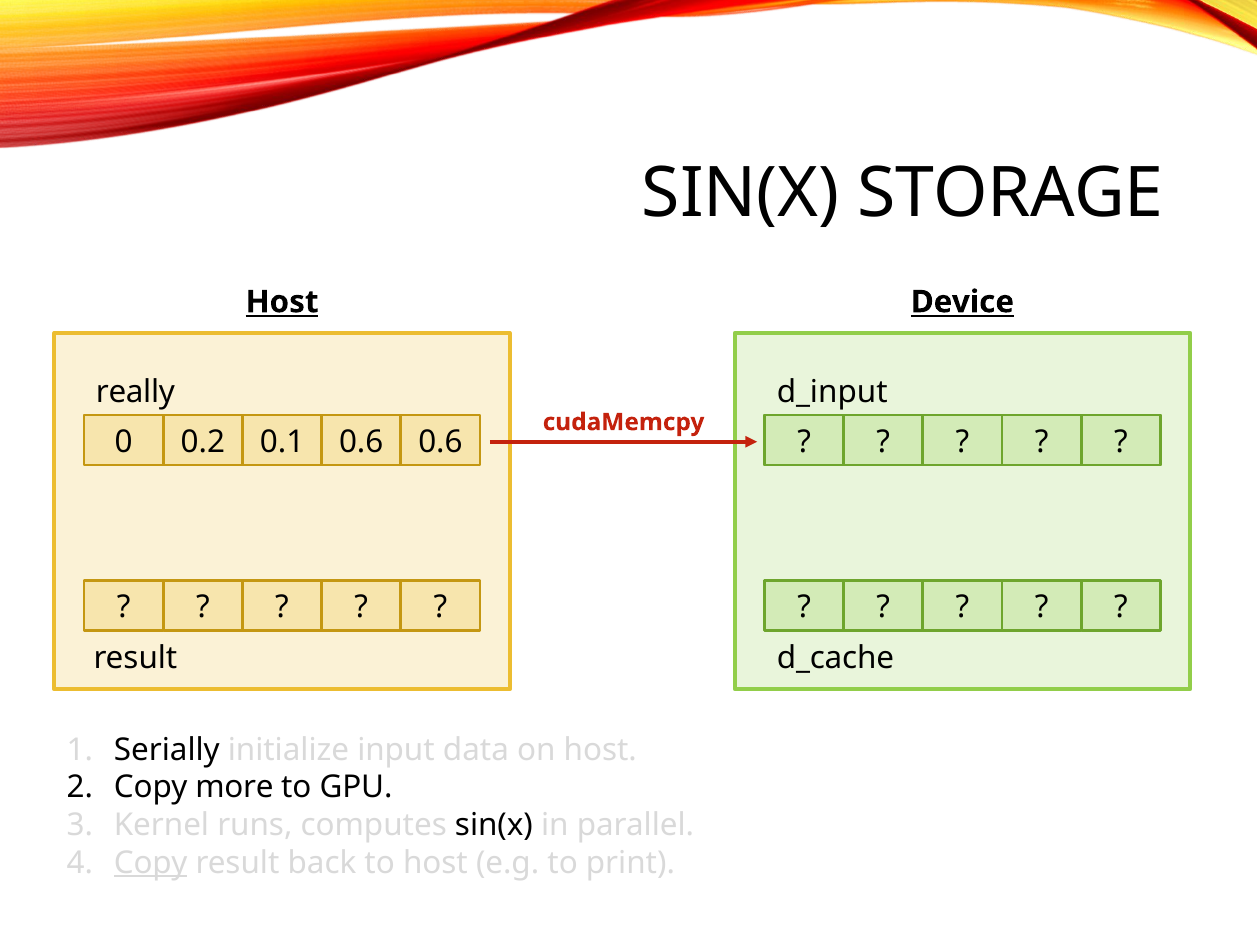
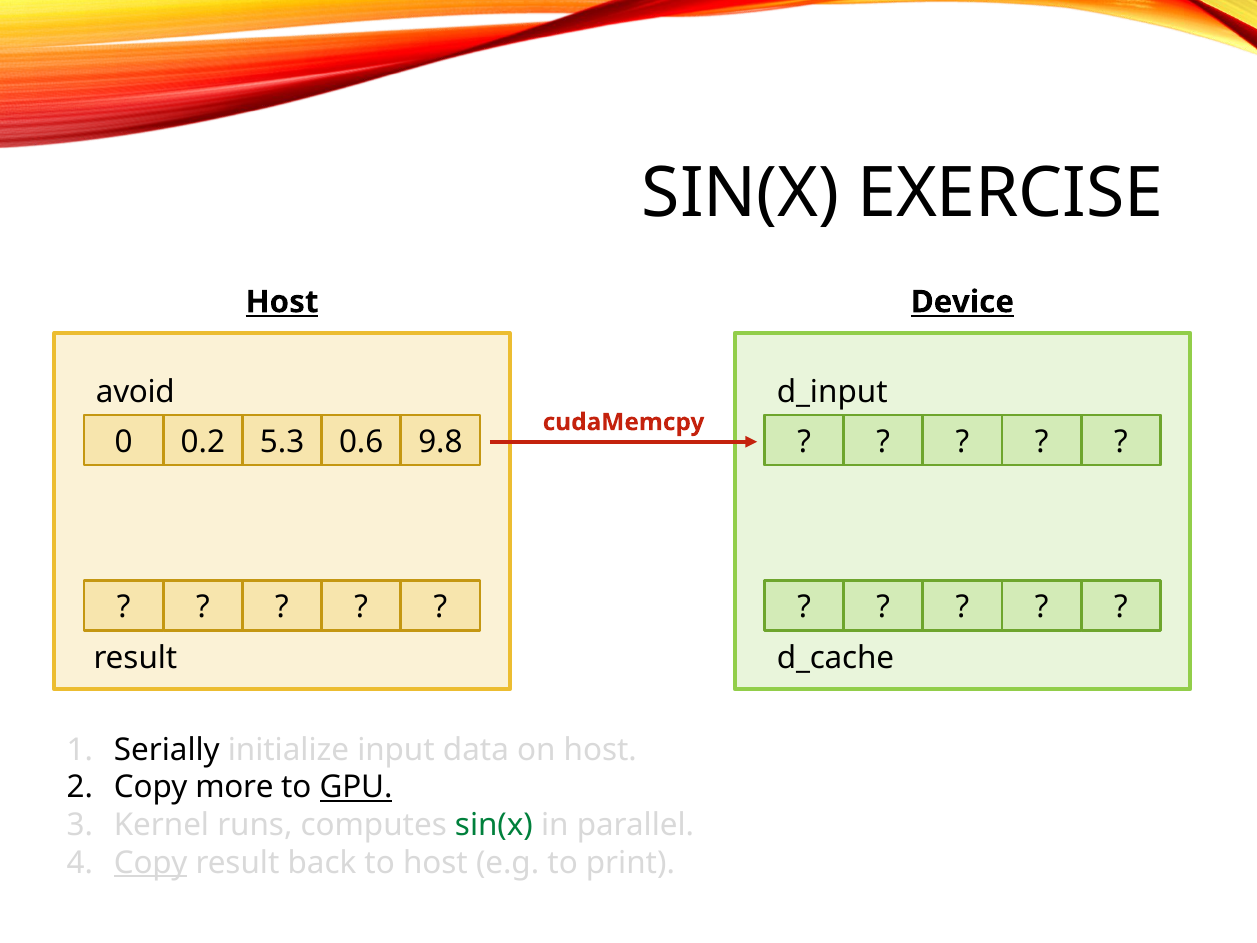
STORAGE: STORAGE -> EXERCISE
really: really -> avoid
0.1: 0.1 -> 5.3
0.6 0.6: 0.6 -> 9.8
GPU underline: none -> present
sin(x at (494, 825) colour: black -> green
